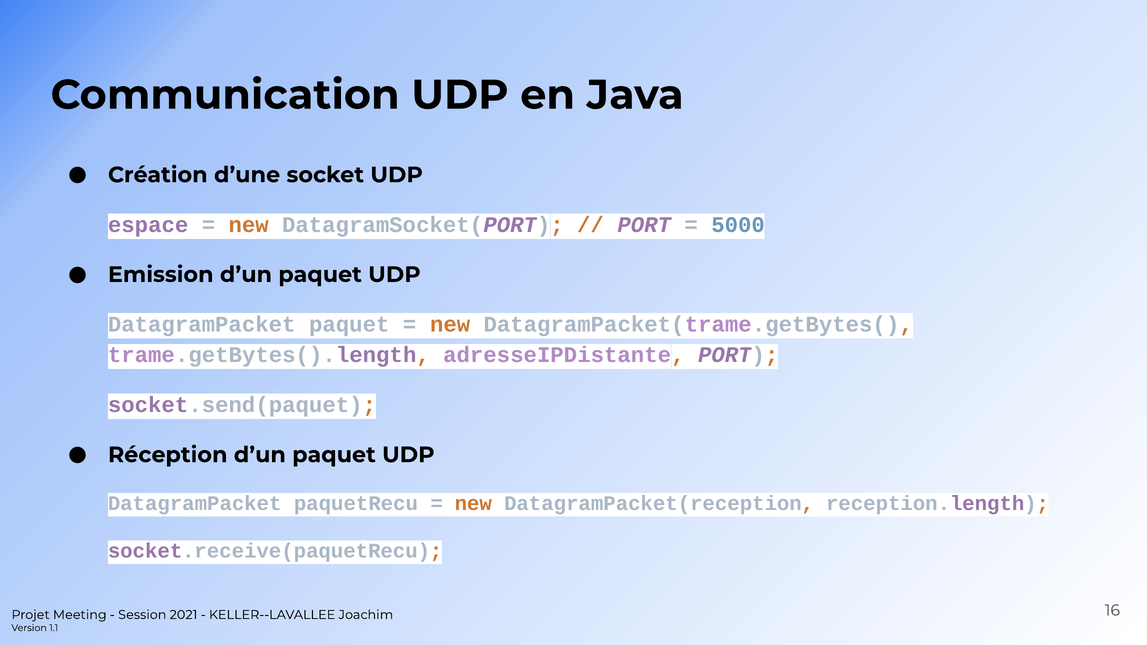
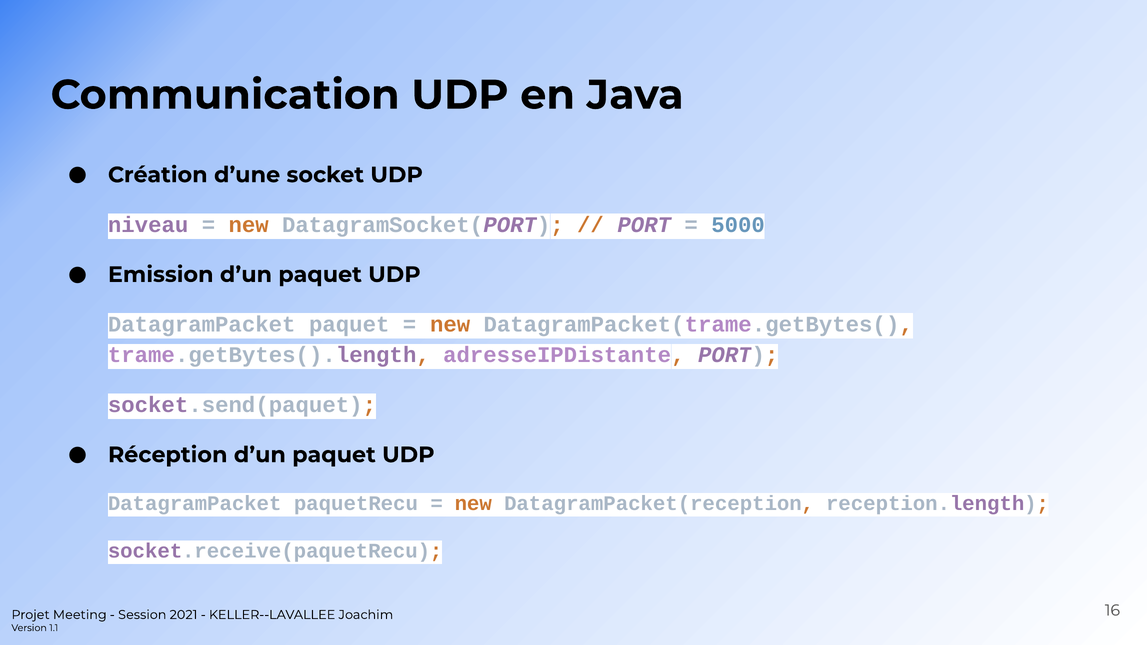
espace: espace -> niveau
